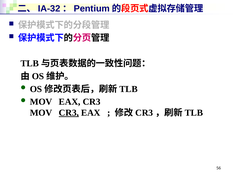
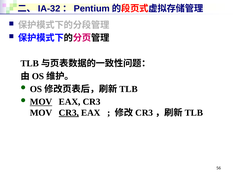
MOV at (41, 102) underline: none -> present
